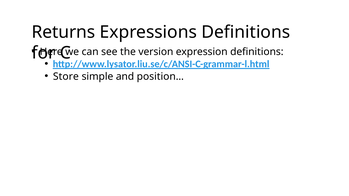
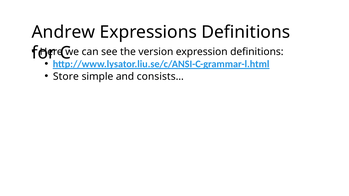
Returns: Returns -> Andrew
position…: position… -> consists…
